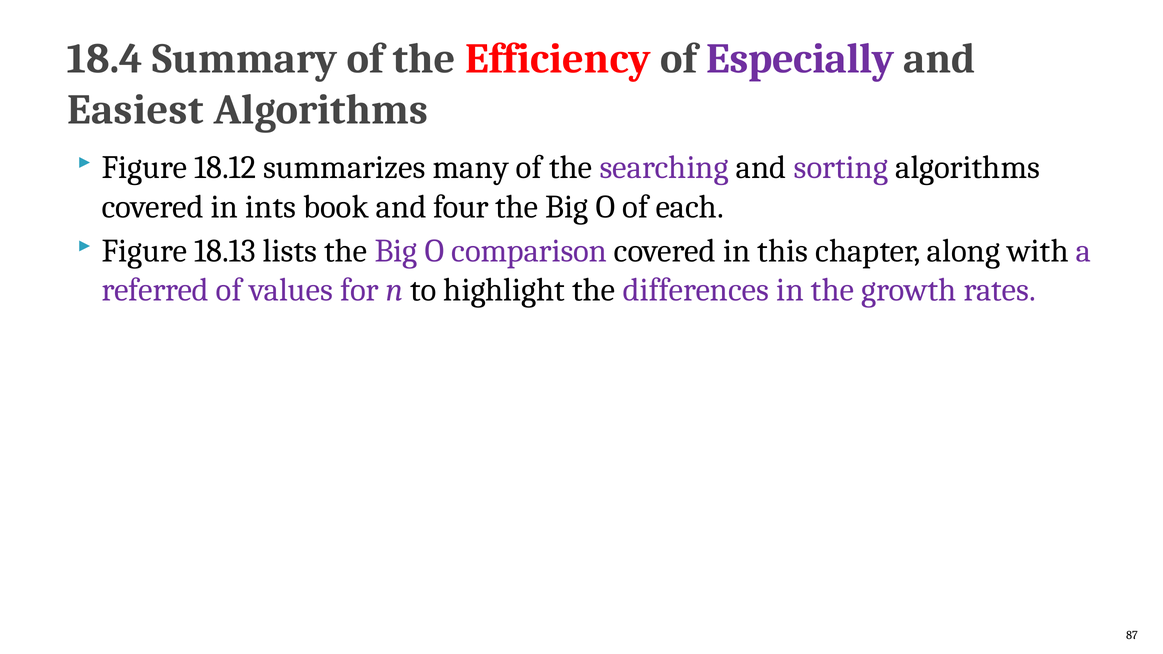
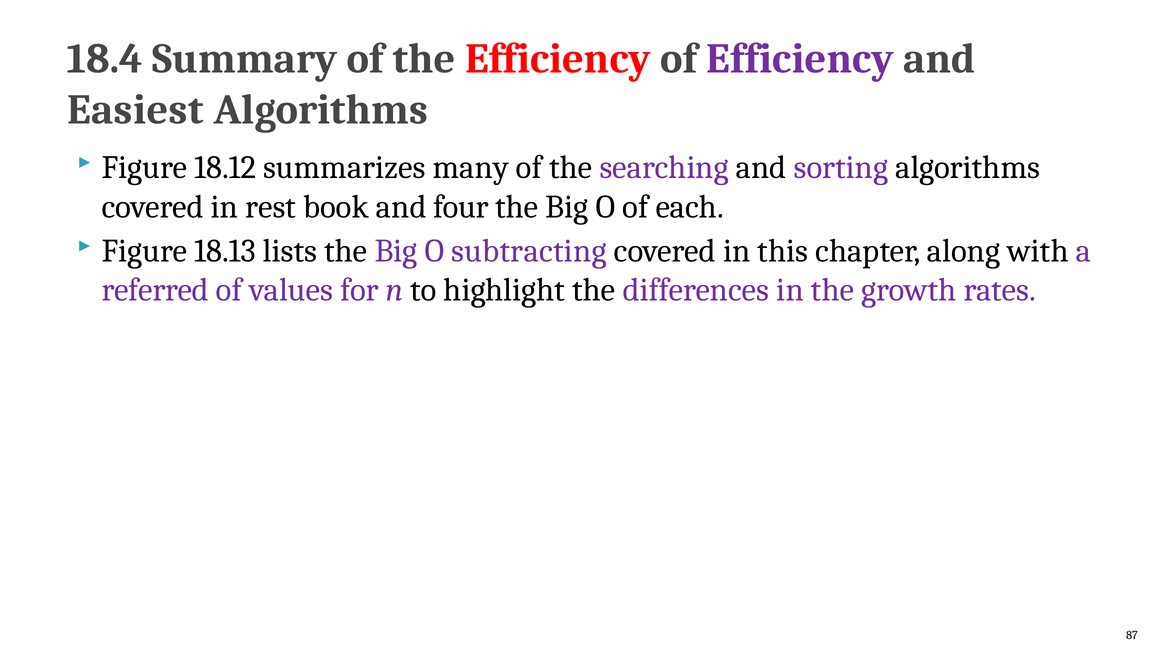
of Especially: Especially -> Efficiency
ints: ints -> rest
comparison: comparison -> subtracting
